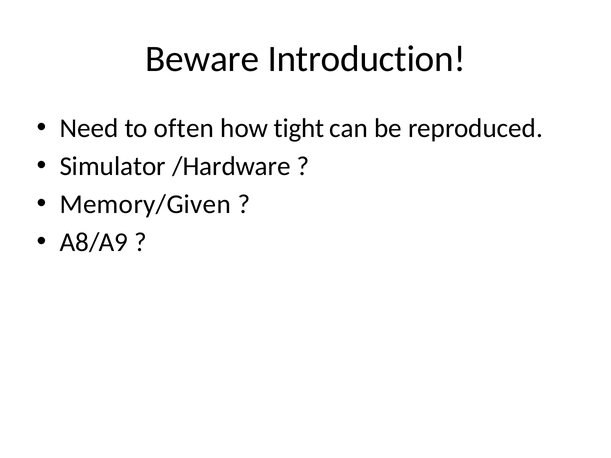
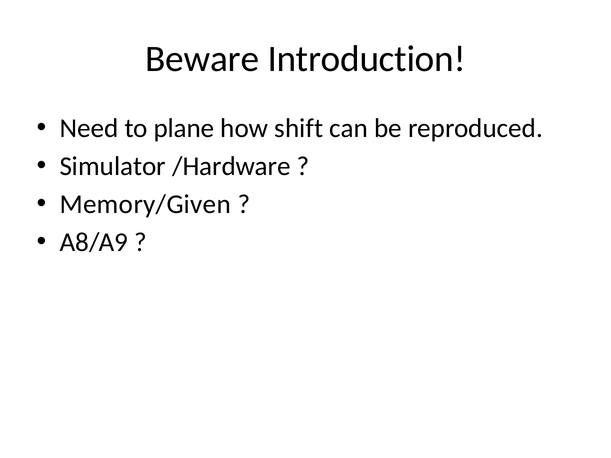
often: often -> plane
tight: tight -> shift
